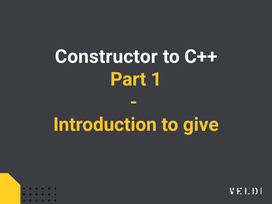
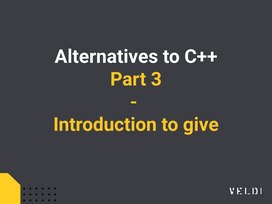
Constructor: Constructor -> Alternatives
1: 1 -> 3
